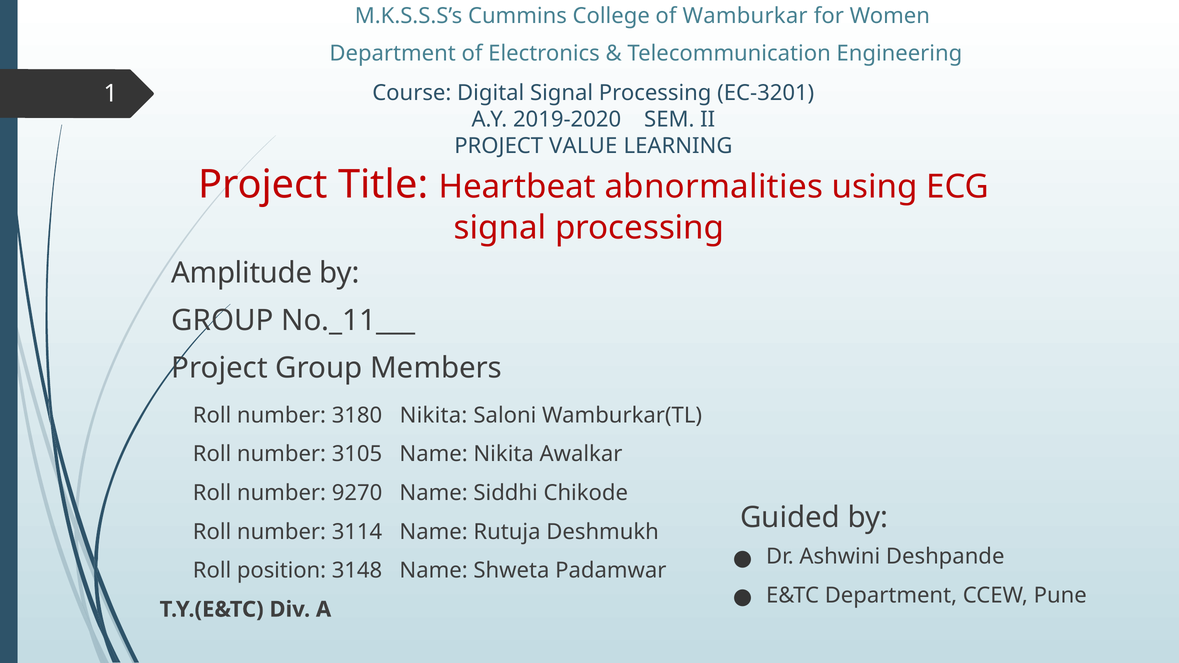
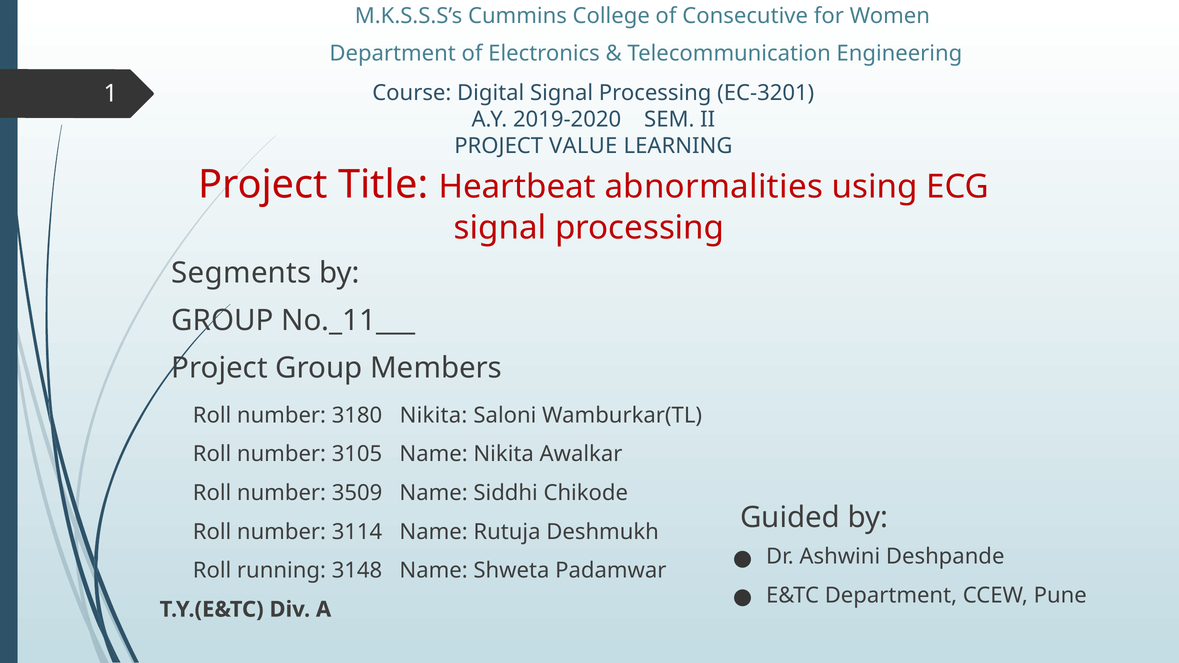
Wamburkar: Wamburkar -> Consecutive
Amplitude: Amplitude -> Segments
9270: 9270 -> 3509
position: position -> running
